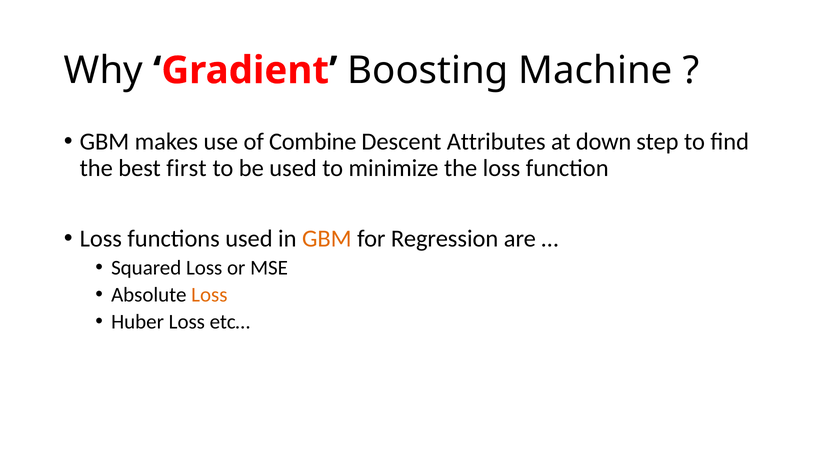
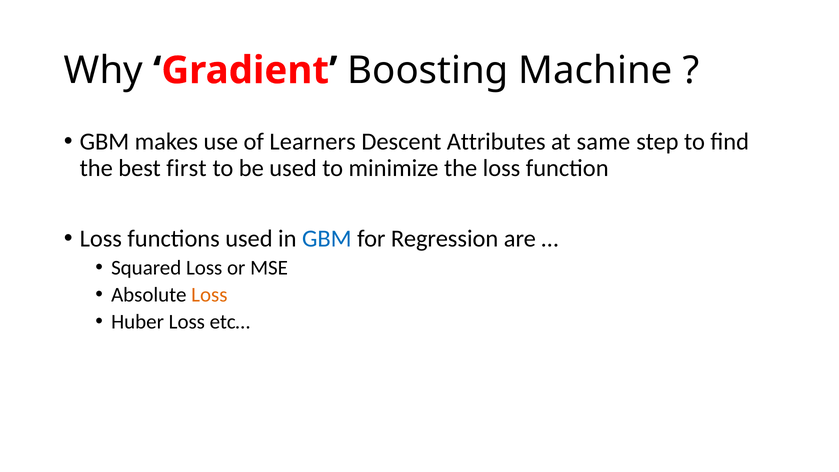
Combine: Combine -> Learners
down: down -> same
GBM at (327, 239) colour: orange -> blue
